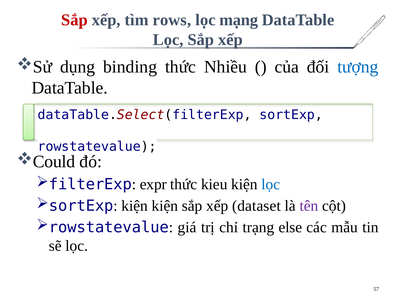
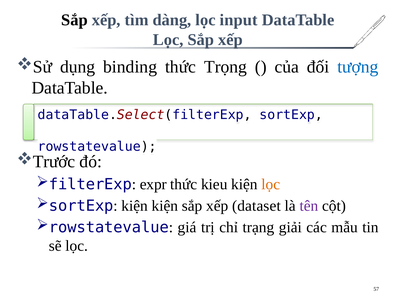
Sắp at (74, 20) colour: red -> black
rows: rows -> dàng
mạng: mạng -> input
Nhiều: Nhiều -> Trọng
Could: Could -> Trước
lọc at (271, 184) colour: blue -> orange
else: else -> giải
